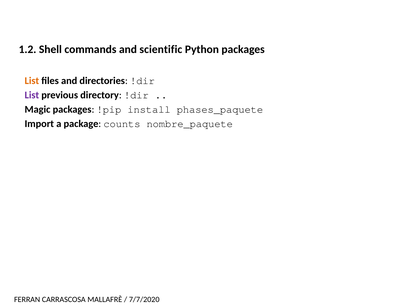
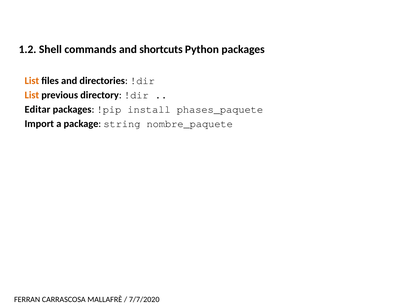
scientific: scientific -> shortcuts
List at (32, 95) colour: purple -> orange
Magic: Magic -> Editar
counts: counts -> string
